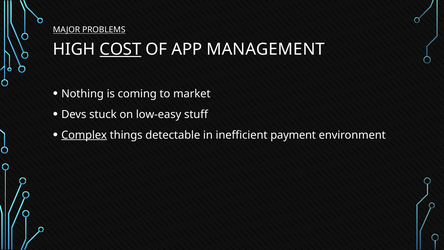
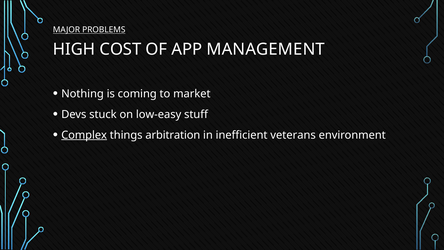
COST underline: present -> none
detectable: detectable -> arbitration
payment: payment -> veterans
